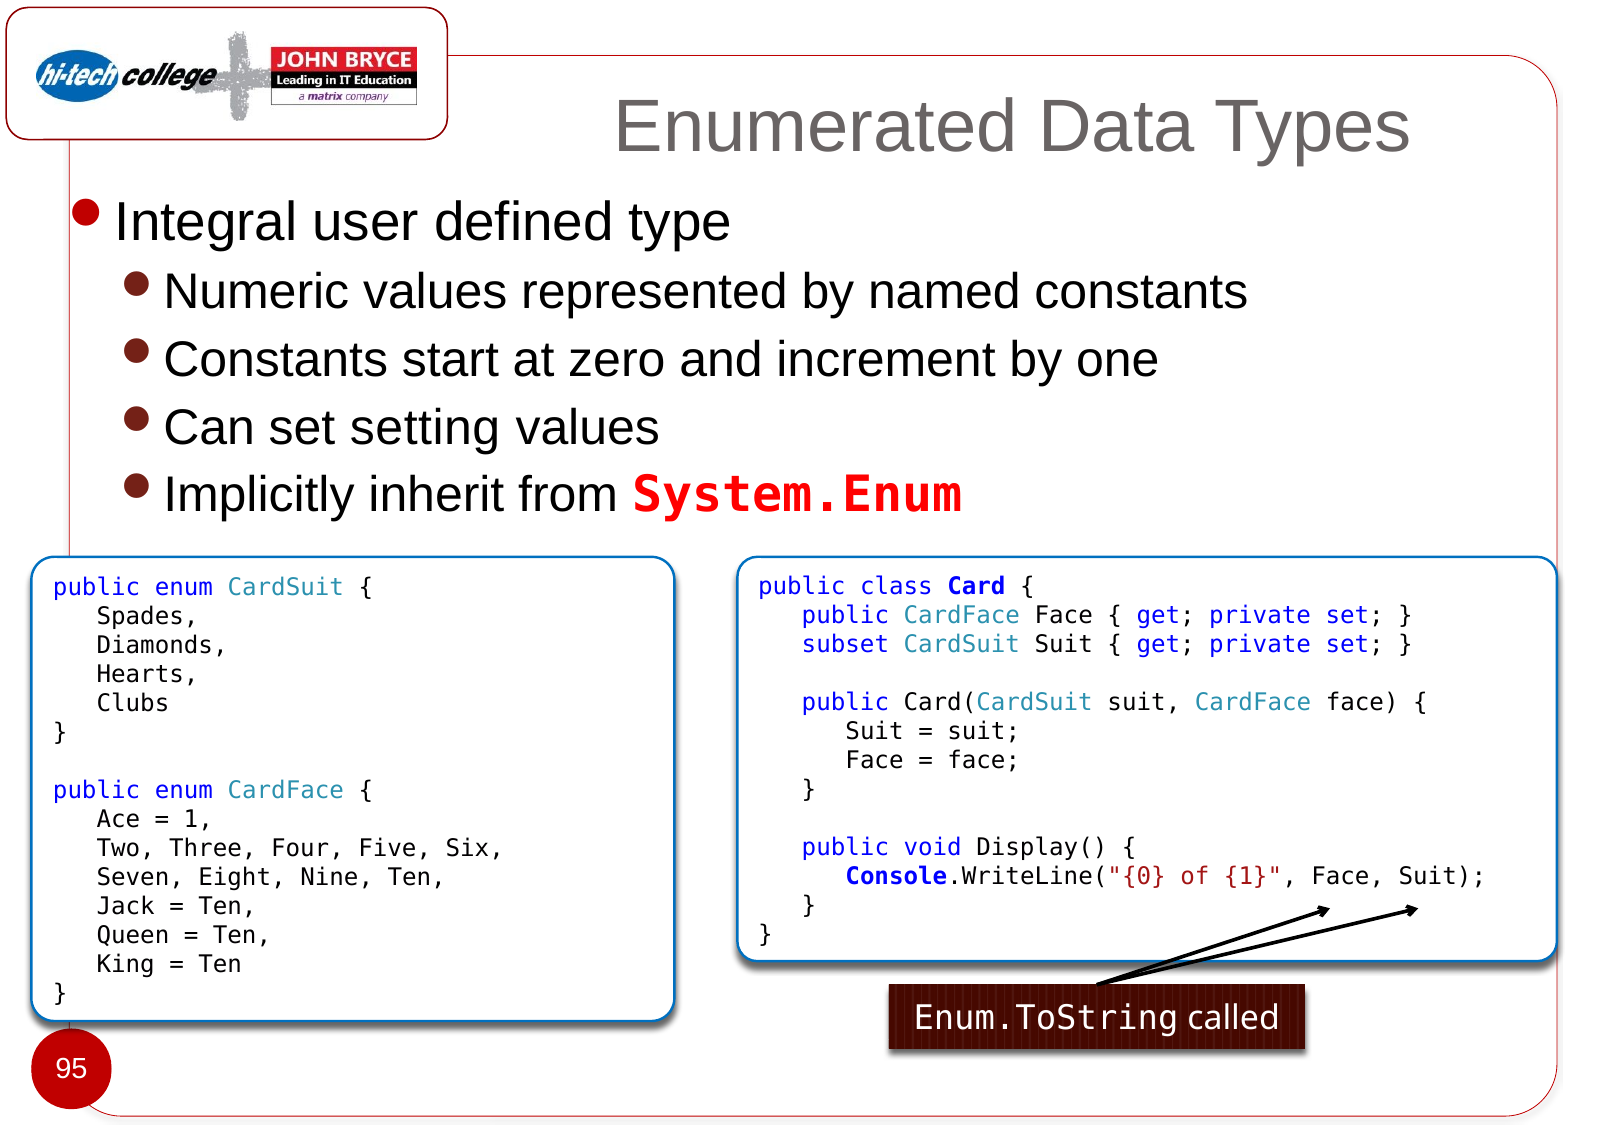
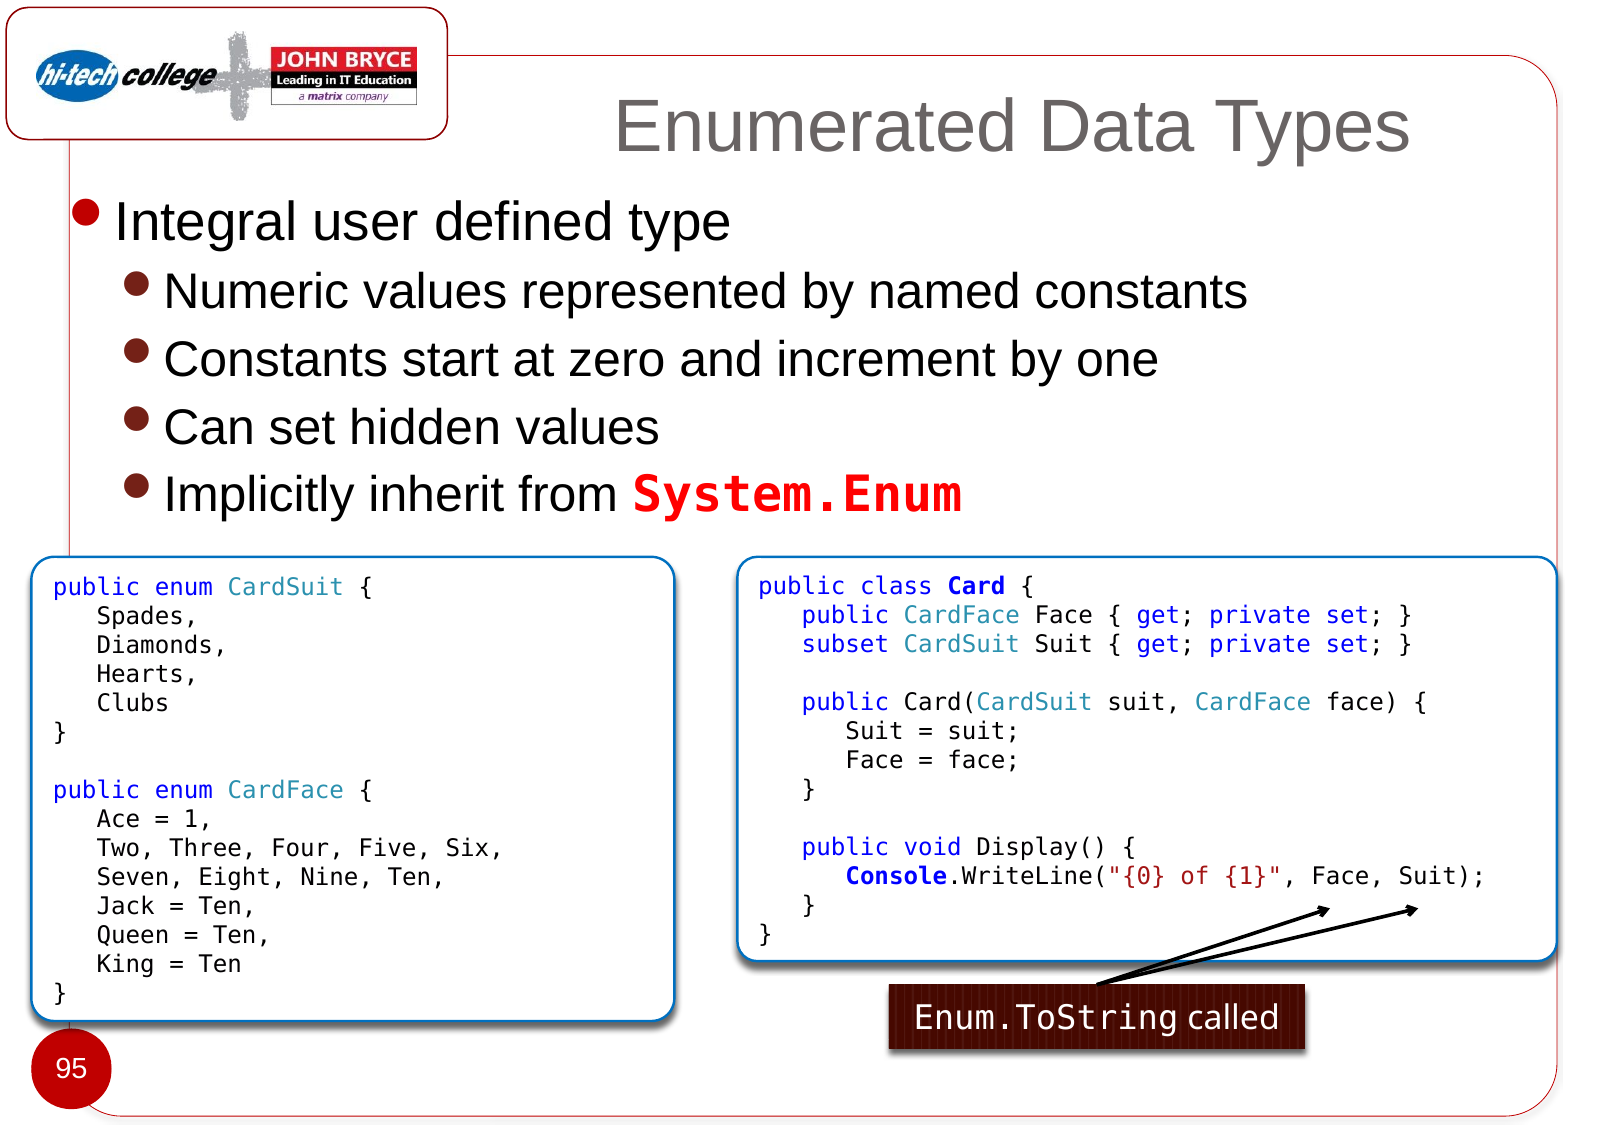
setting: setting -> hidden
